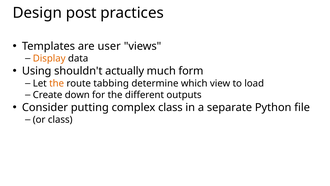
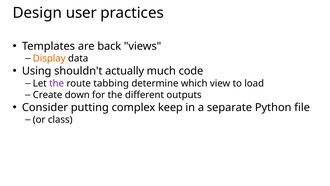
post: post -> user
user: user -> back
form: form -> code
the at (57, 83) colour: orange -> purple
complex class: class -> keep
